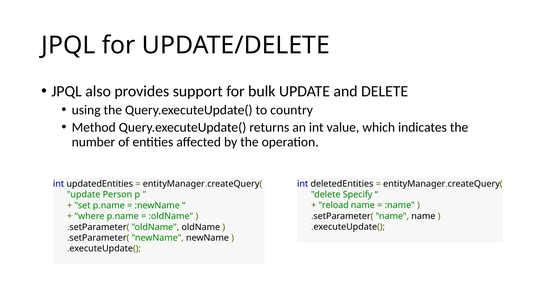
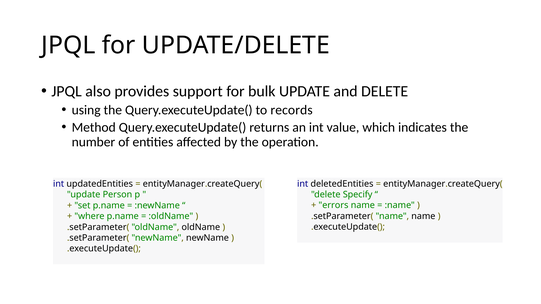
country: country -> records
reload: reload -> errors
